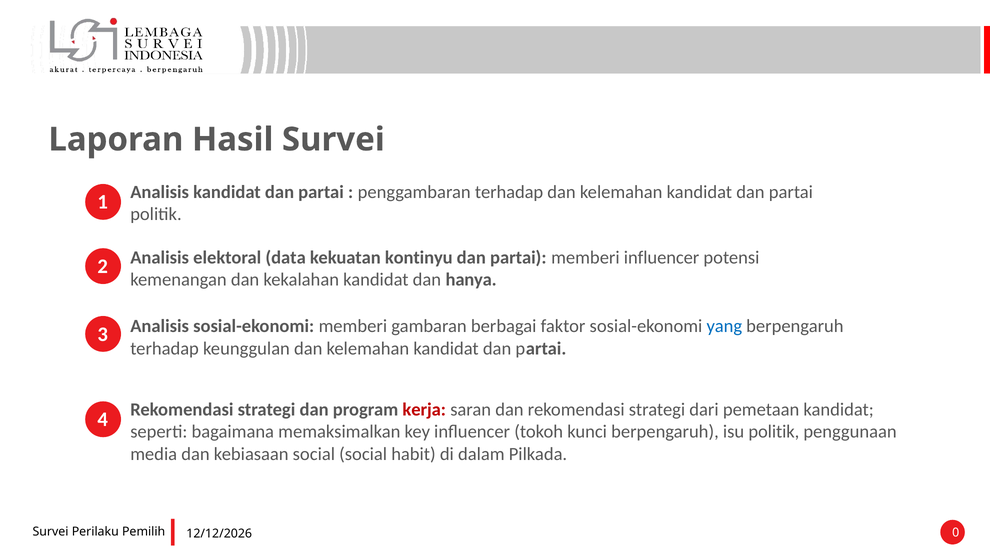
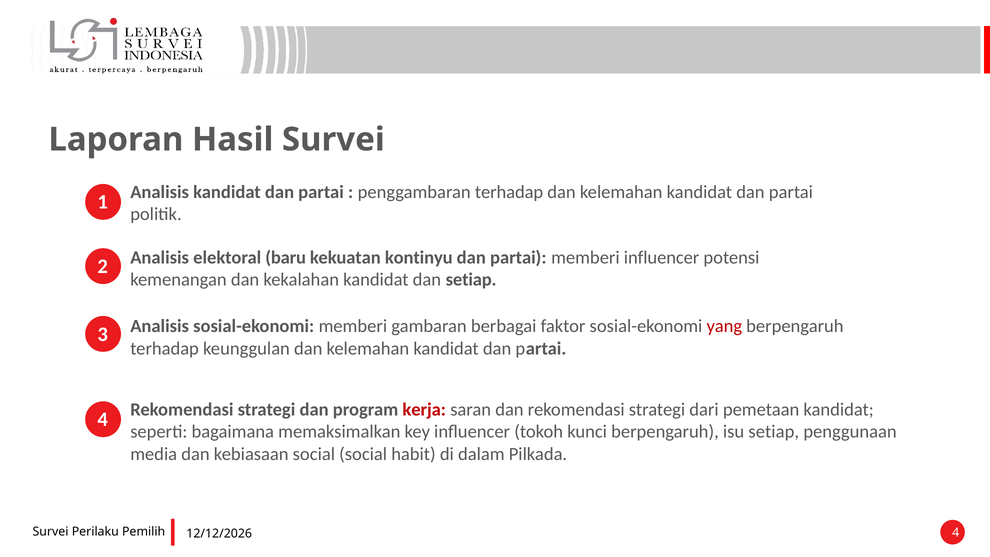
data: data -> baru
dan hanya: hanya -> setiap
yang colour: blue -> red
isu politik: politik -> setiap
0 at (956, 533): 0 -> 4
